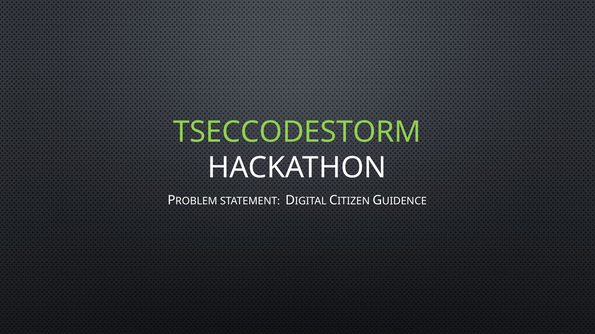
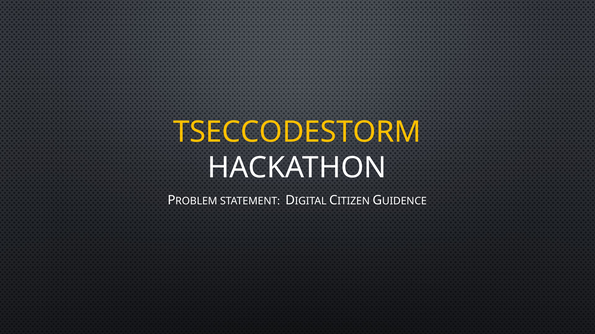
TSECCODESTORM colour: light green -> yellow
